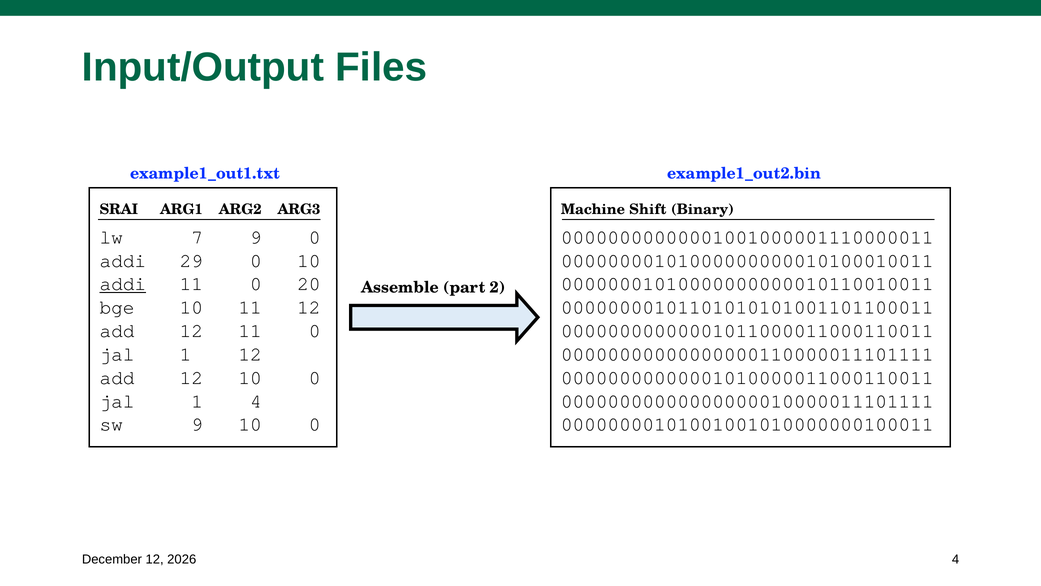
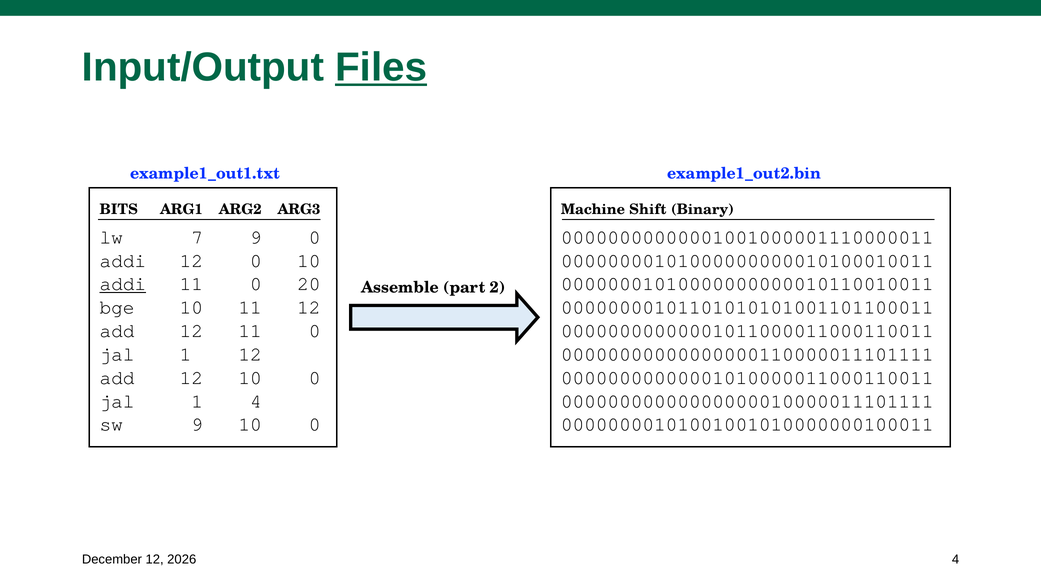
Files underline: none -> present
SRAI: SRAI -> BITS
addi 29: 29 -> 12
